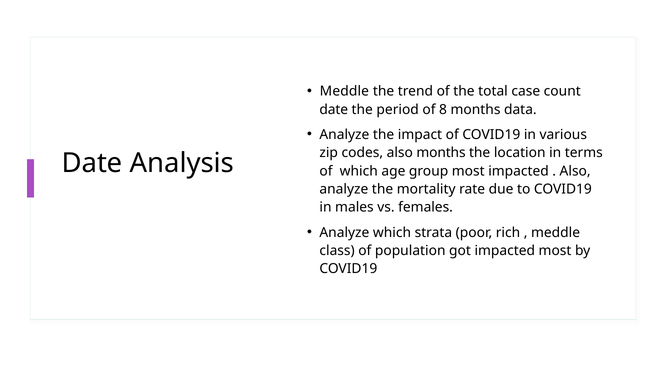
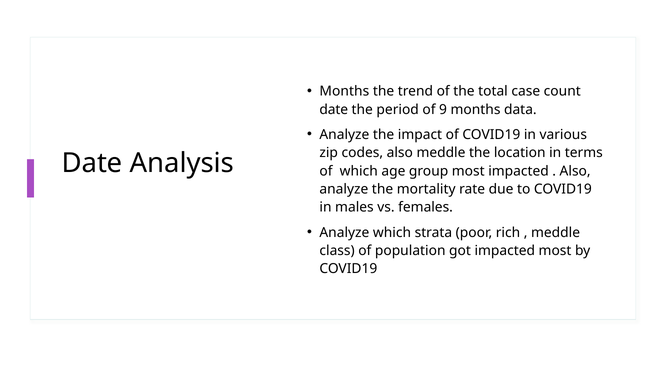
Meddle at (344, 91): Meddle -> Months
8: 8 -> 9
also months: months -> meddle
